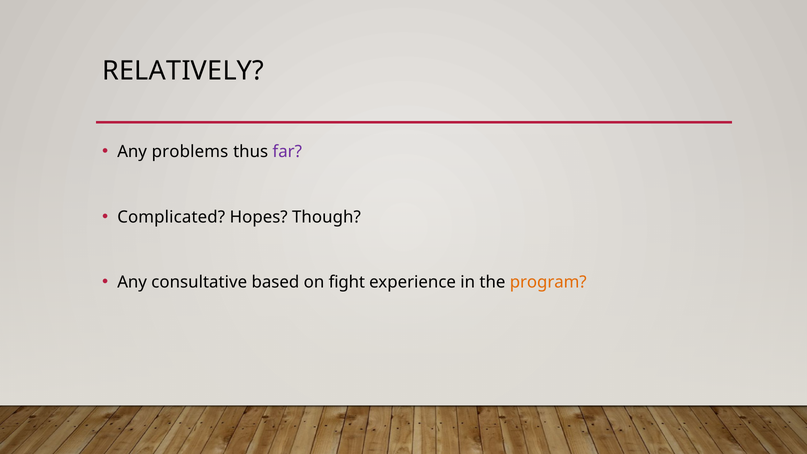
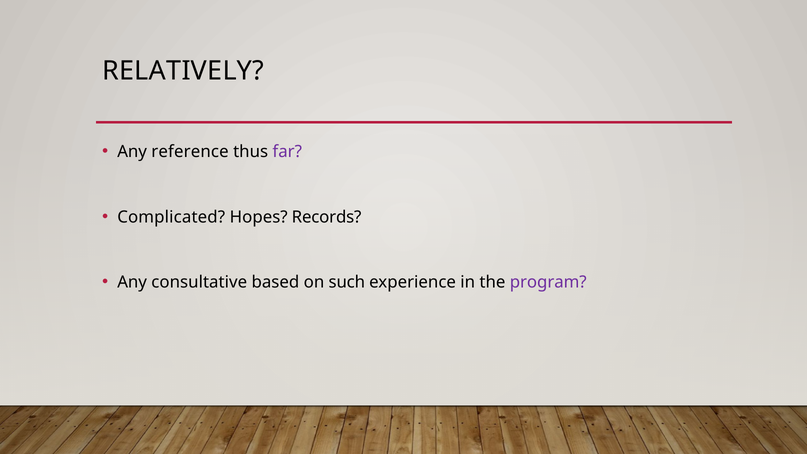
problems: problems -> reference
Though: Though -> Records
fight: fight -> such
program colour: orange -> purple
